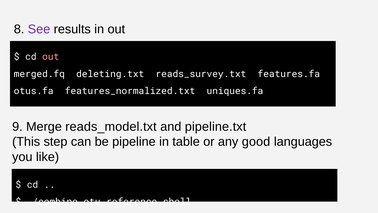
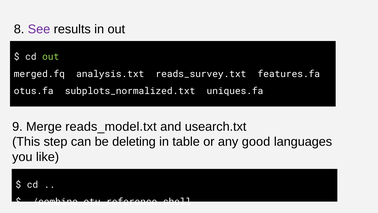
out at (51, 57) colour: pink -> light green
deleting.txt: deleting.txt -> analysis.txt
features_normalized.txt: features_normalized.txt -> subplots_normalized.txt
pipeline.txt: pipeline.txt -> usearch.txt
pipeline: pipeline -> deleting
